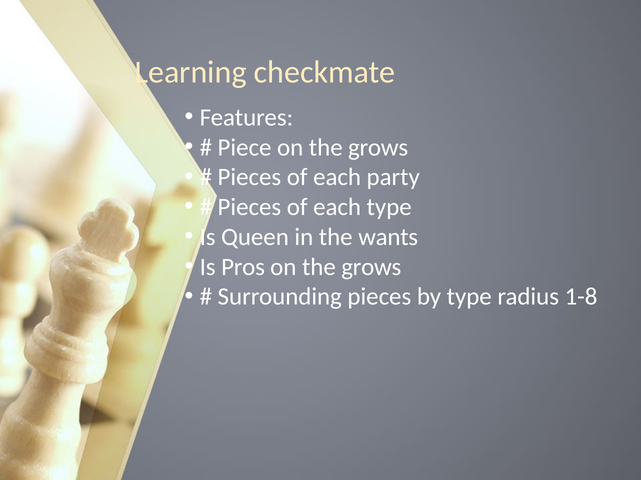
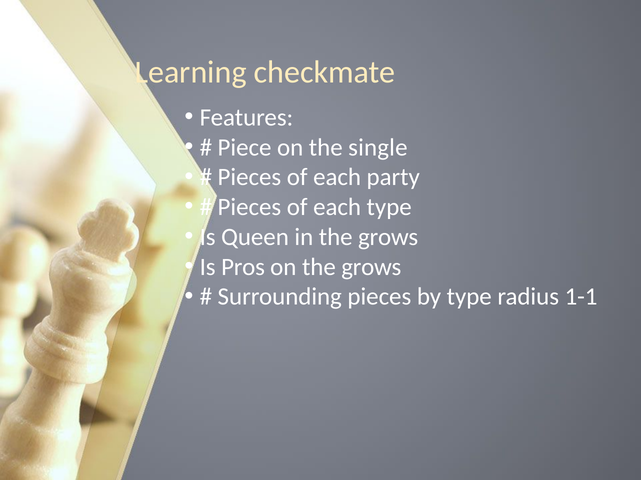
Piece on the grows: grows -> single
in the wants: wants -> grows
1-8: 1-8 -> 1-1
